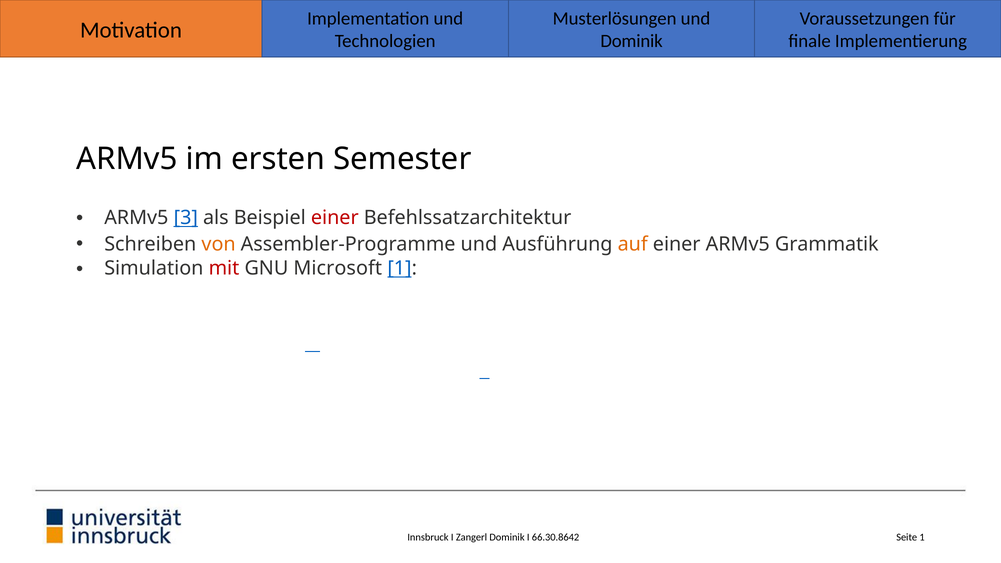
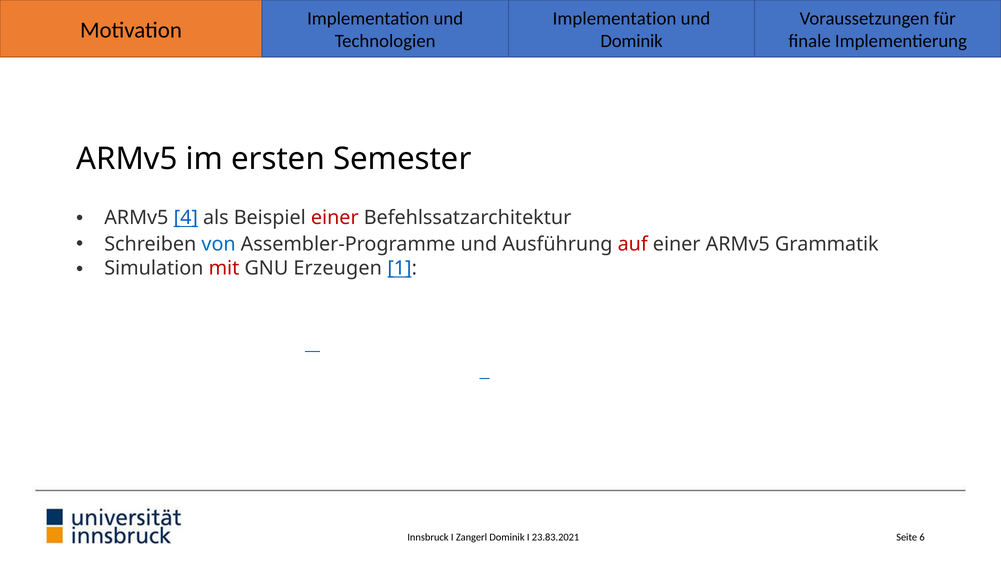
Musterlösungen at (615, 18): Musterlösungen -> Implementation
3: 3 -> 4
von colour: orange -> blue
auf colour: orange -> red
Microsoft: Microsoft -> Erzeugen
66.30.8642: 66.30.8642 -> 23.83.2021
Seite 1: 1 -> 6
